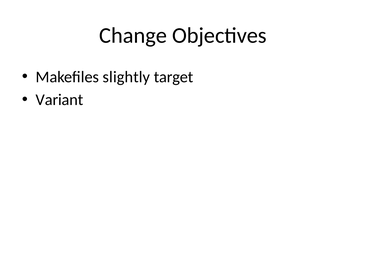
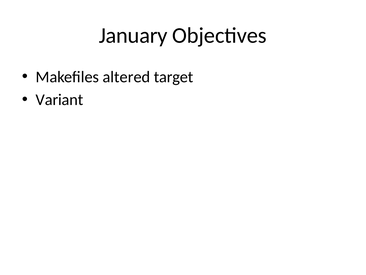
Change: Change -> January
slightly: slightly -> altered
